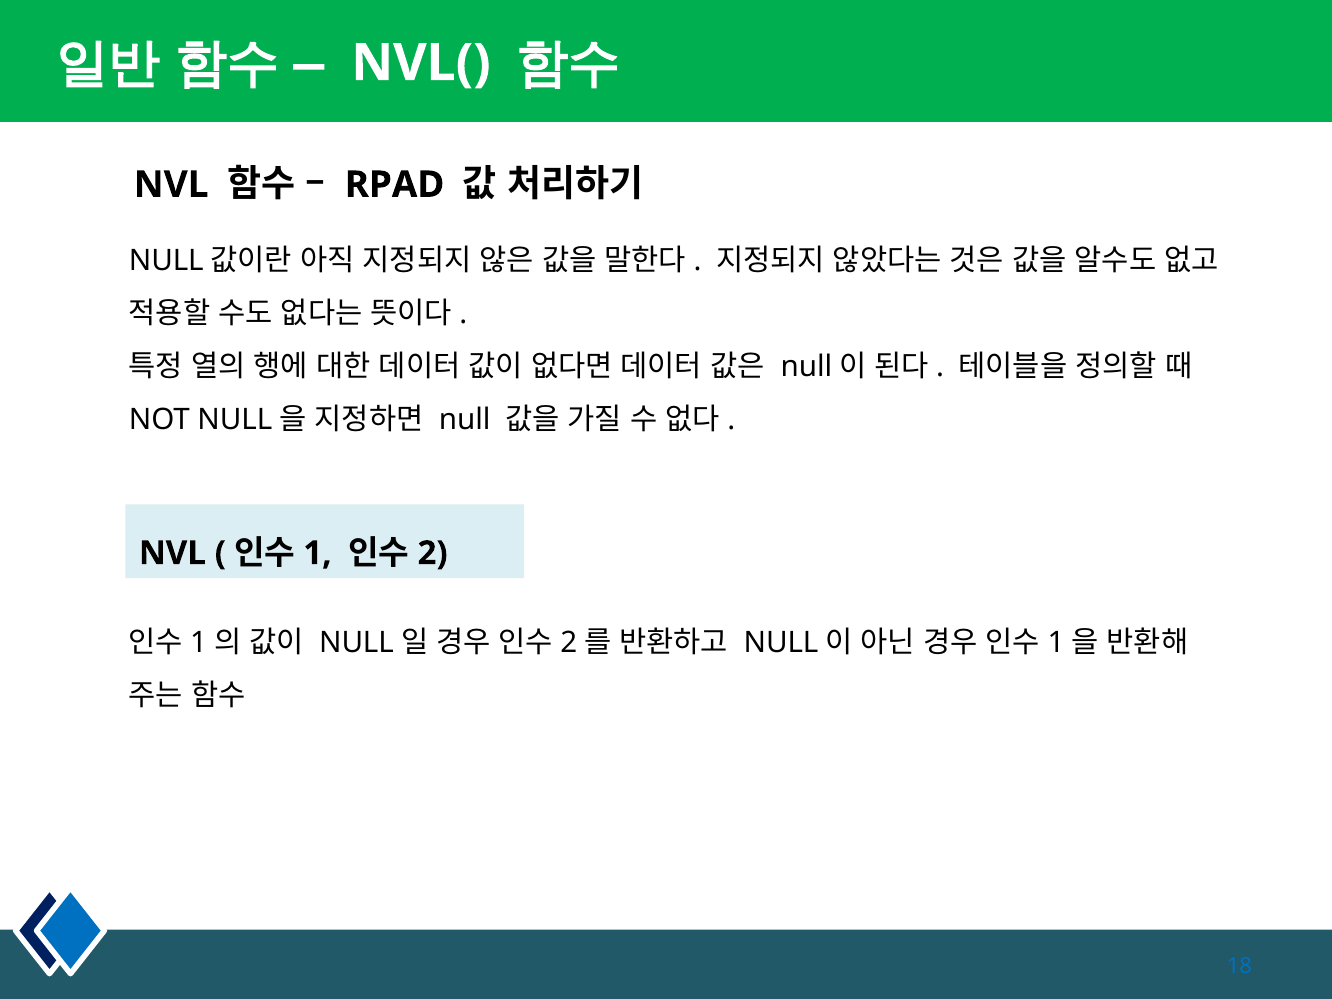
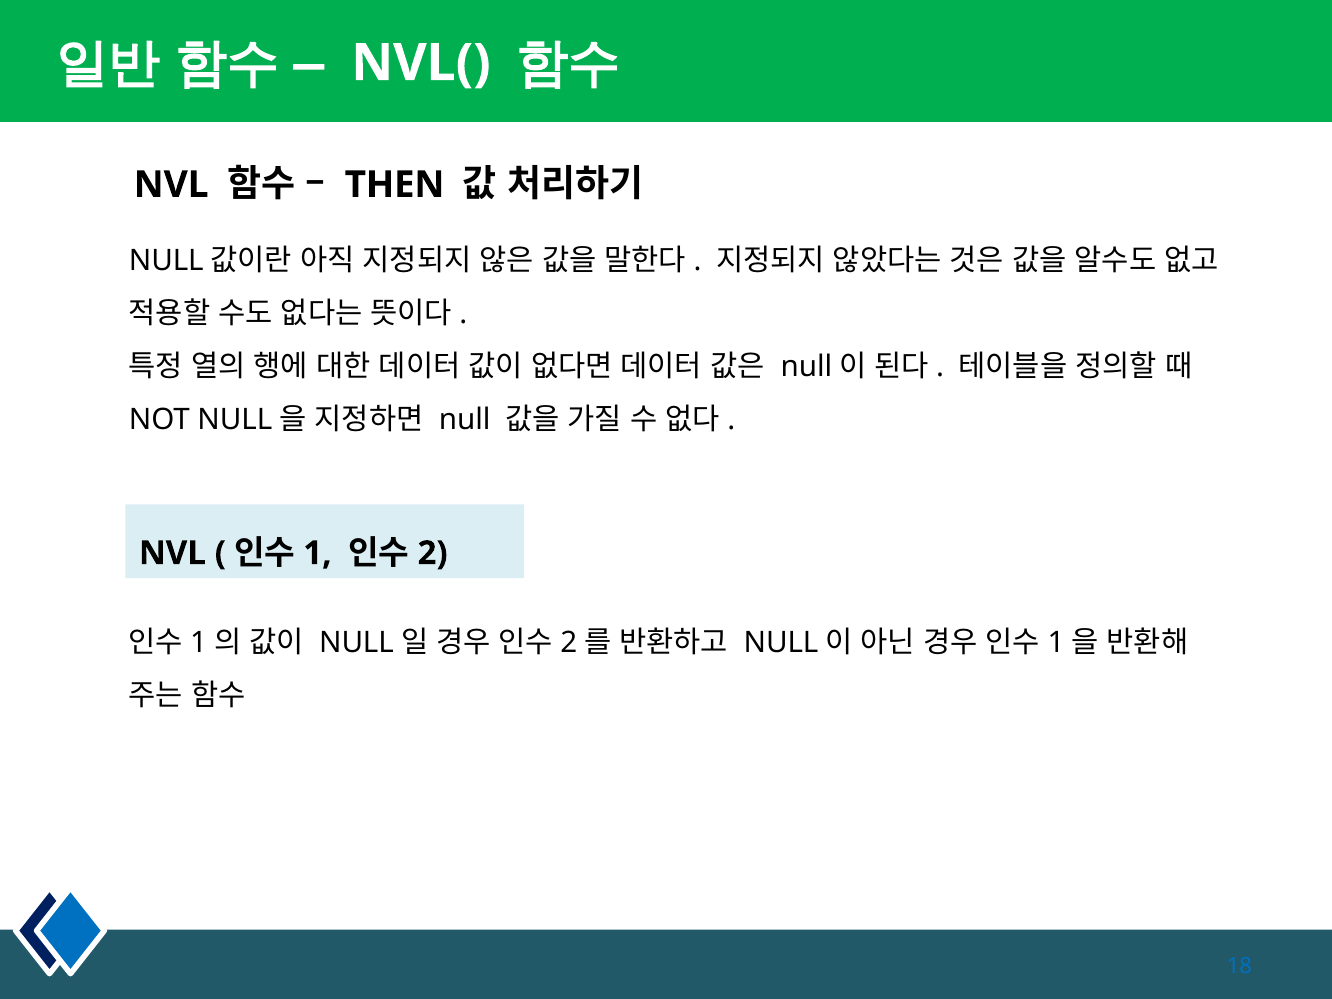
RPAD: RPAD -> THEN
